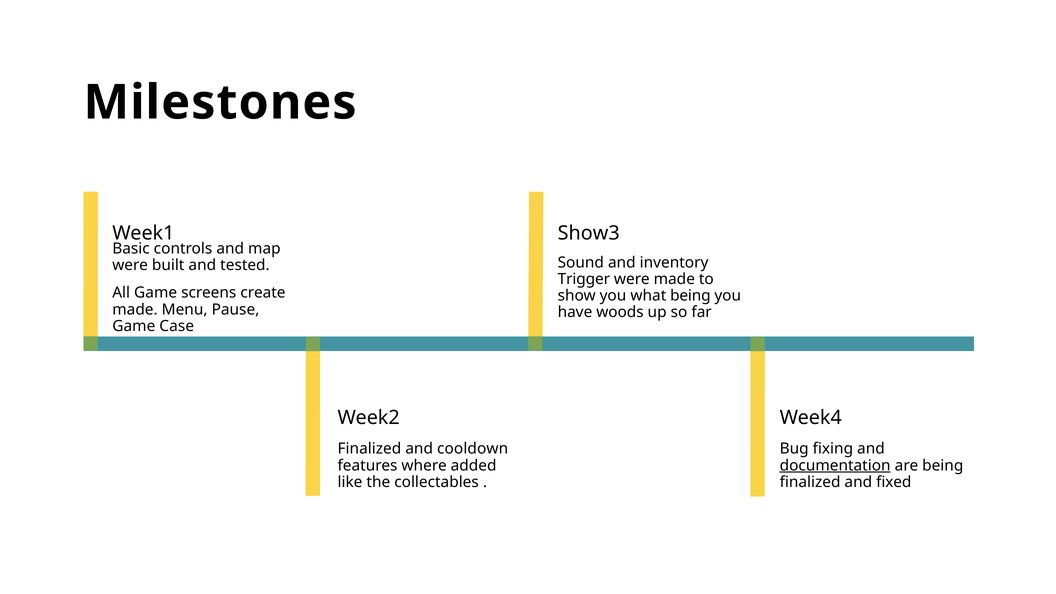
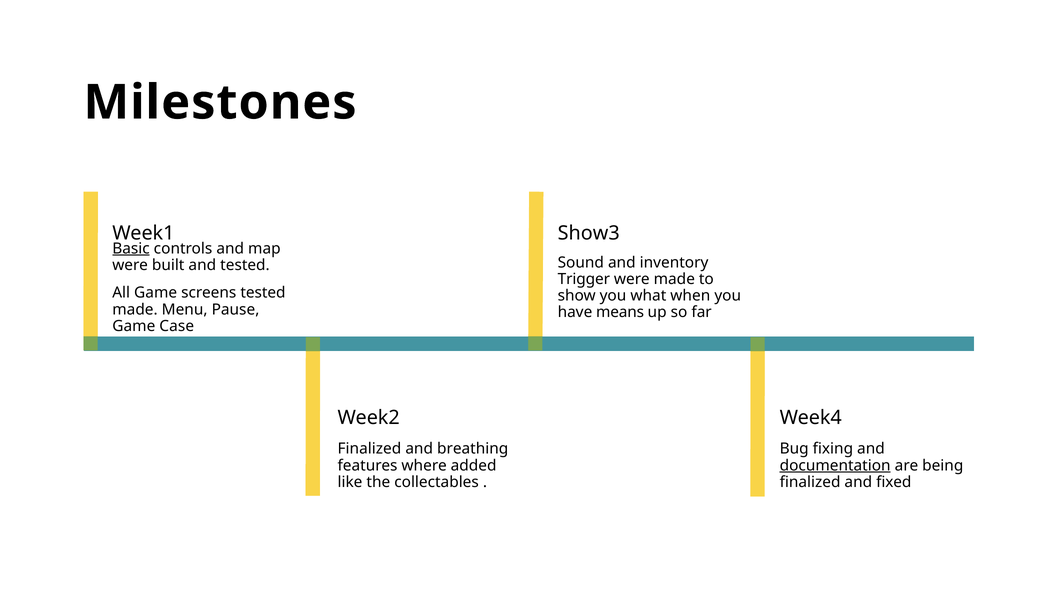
Basic underline: none -> present
screens create: create -> tested
what being: being -> when
woods: woods -> means
cooldown: cooldown -> breathing
